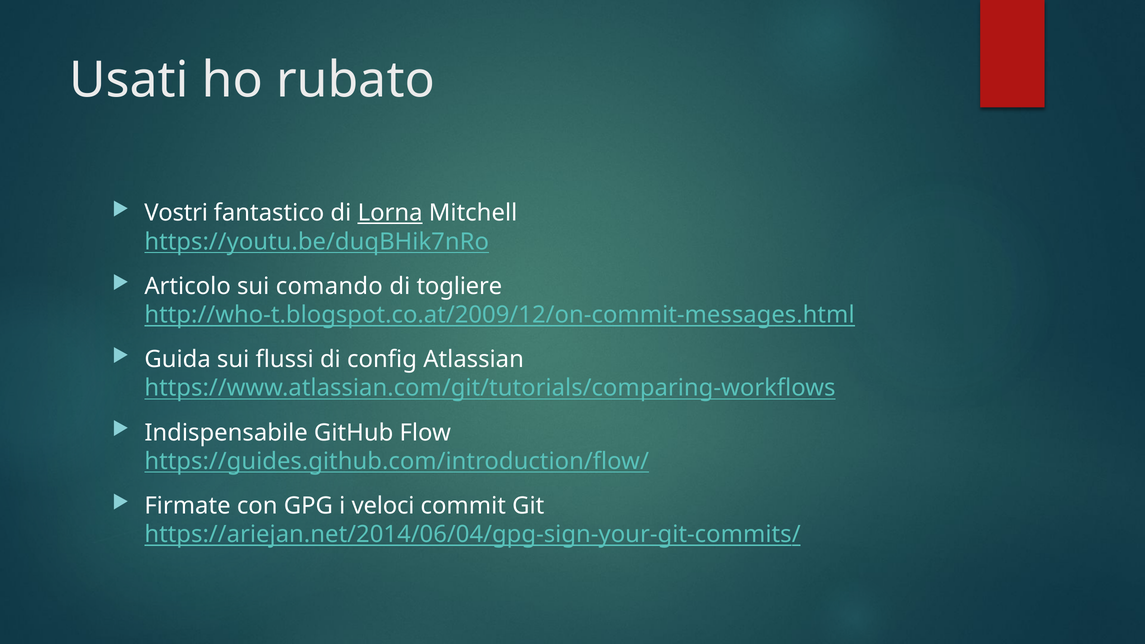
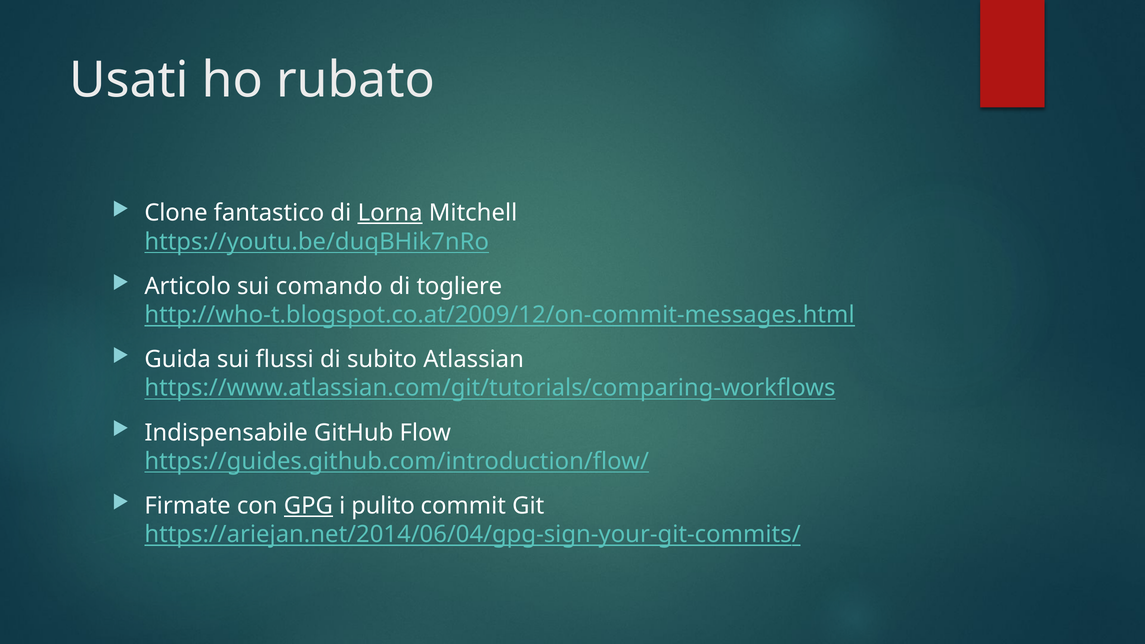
Vostri: Vostri -> Clone
config: config -> subito
GPG underline: none -> present
veloci: veloci -> pulito
